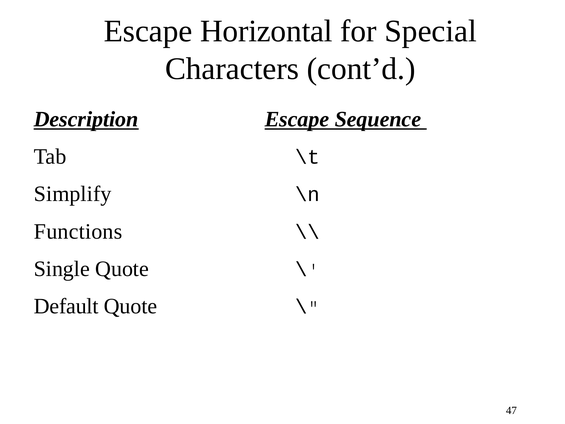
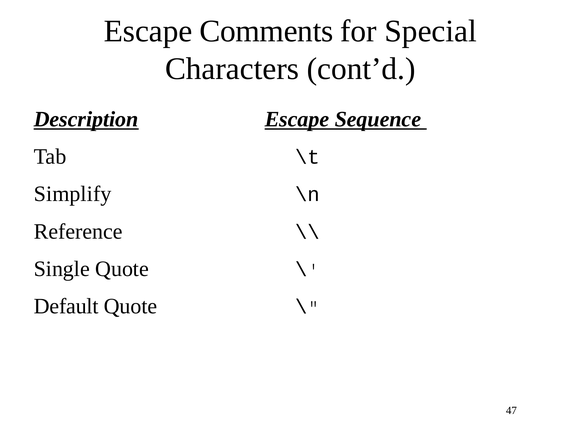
Horizontal: Horizontal -> Comments
Functions: Functions -> Reference
